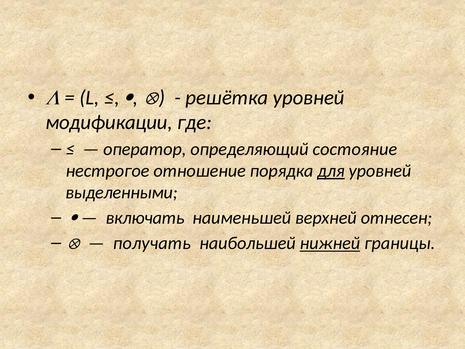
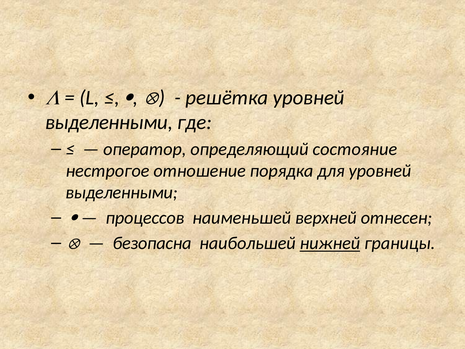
модификации at (109, 122): модификации -> выделенными
для underline: present -> none
включать: включать -> процессов
получать: получать -> безопасна
